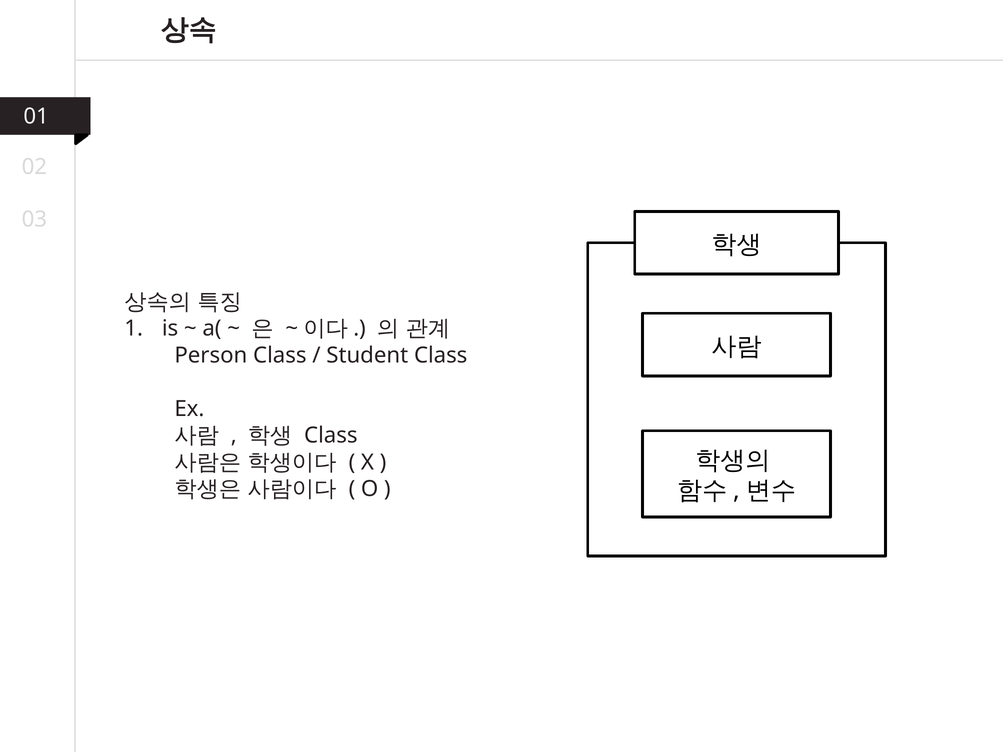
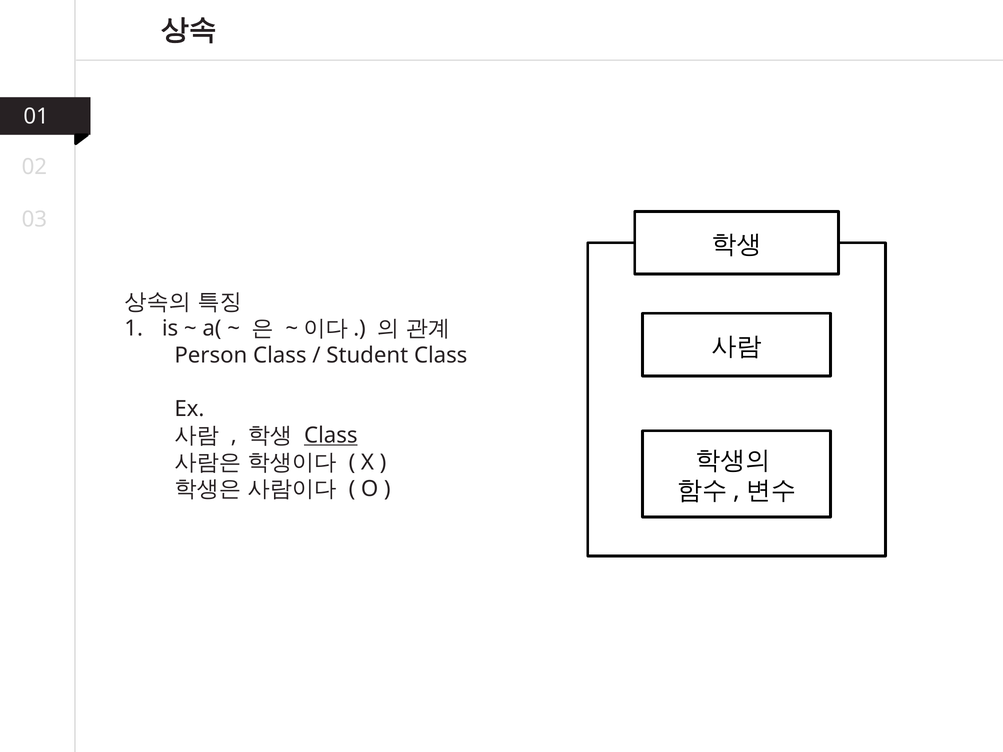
Class at (331, 436) underline: none -> present
